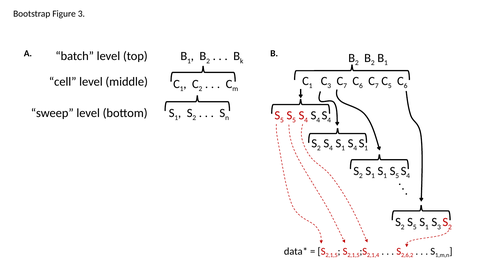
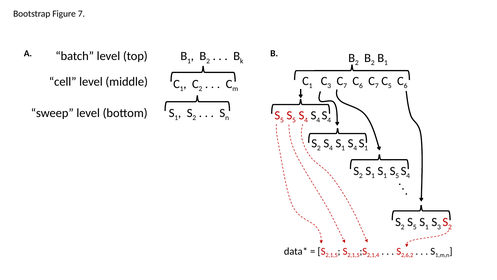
Figure 3: 3 -> 7
